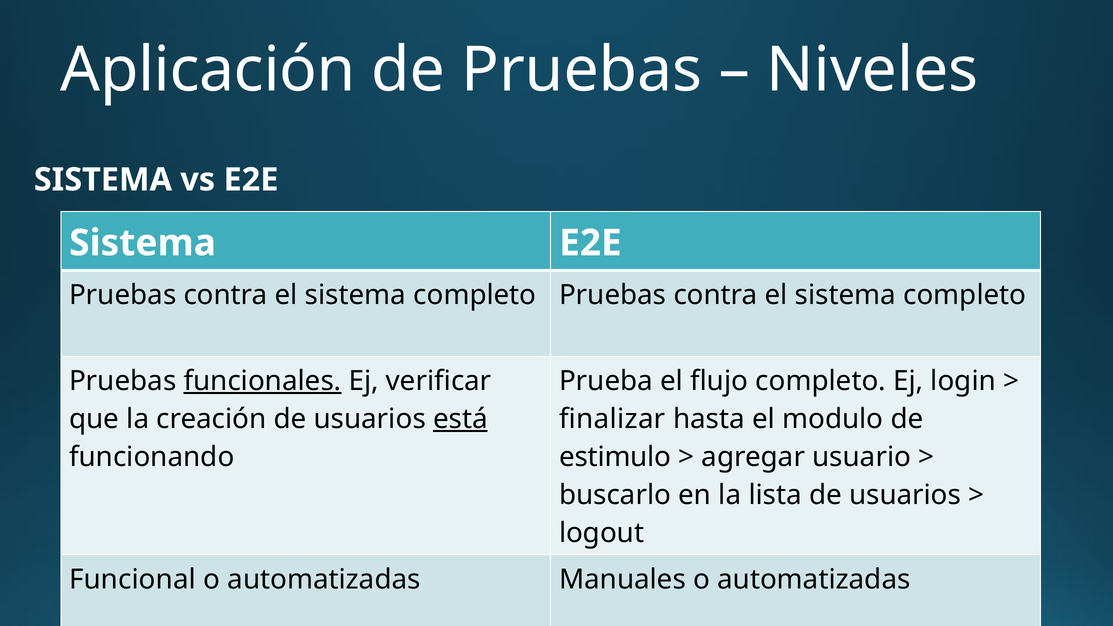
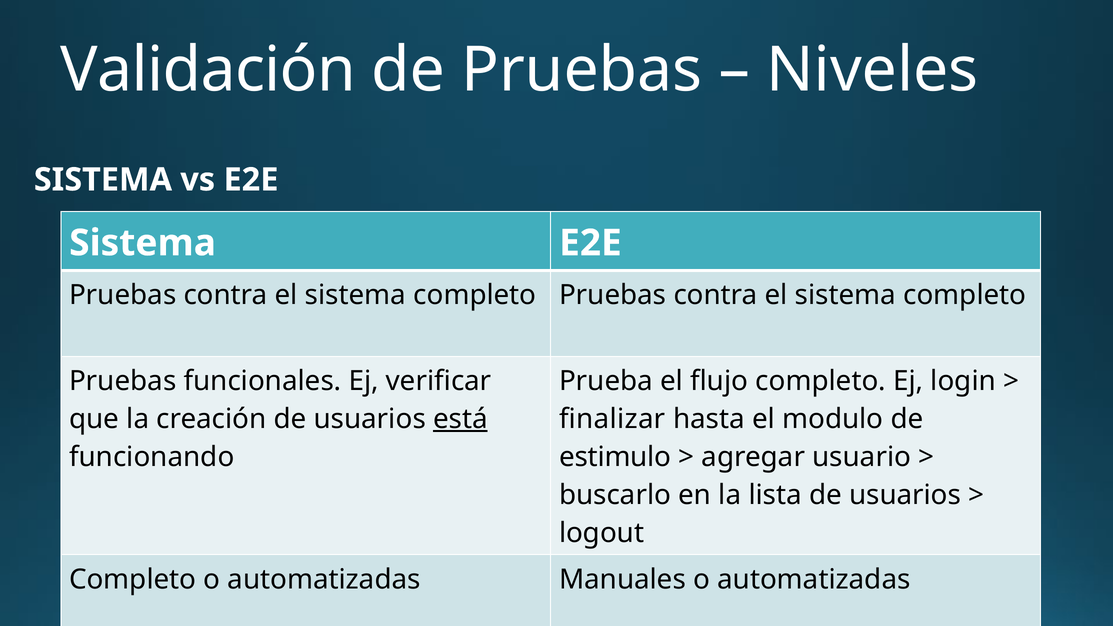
Aplicación: Aplicación -> Validación
funcionales underline: present -> none
Funcional at (133, 579): Funcional -> Completo
